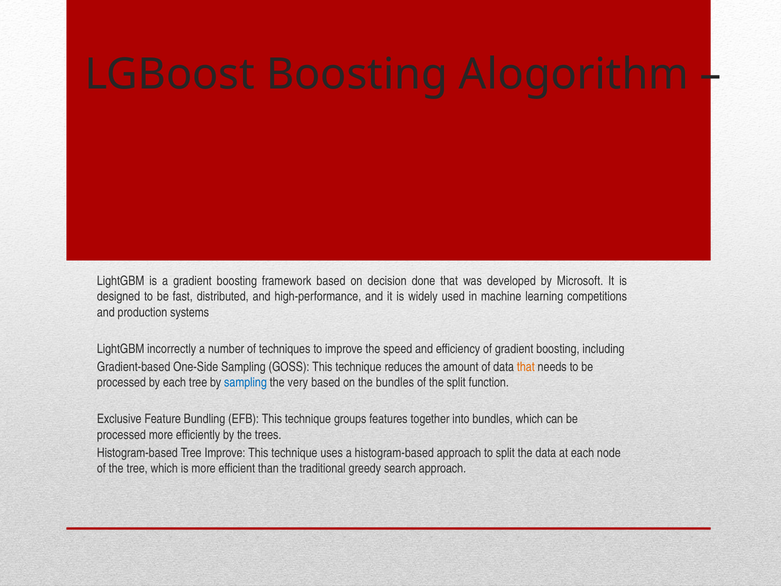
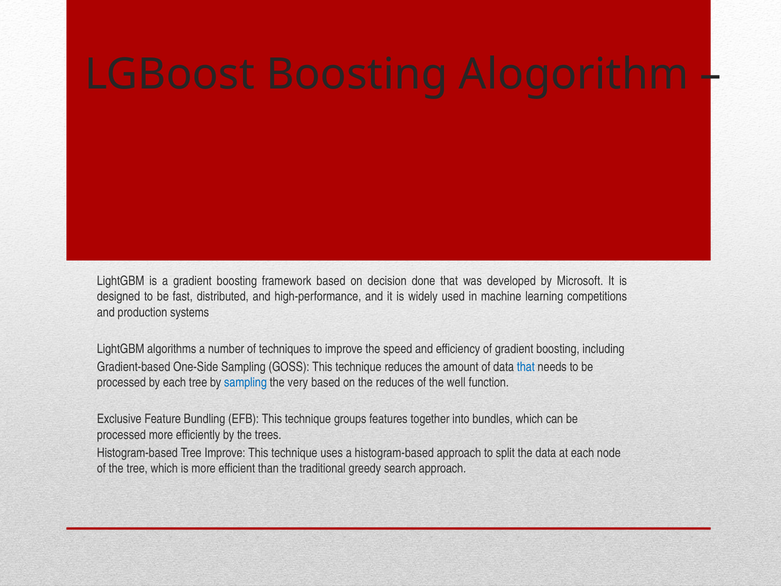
incorrectly: incorrectly -> algorithms
that at (526, 367) colour: orange -> blue
the bundles: bundles -> reduces
the split: split -> well
